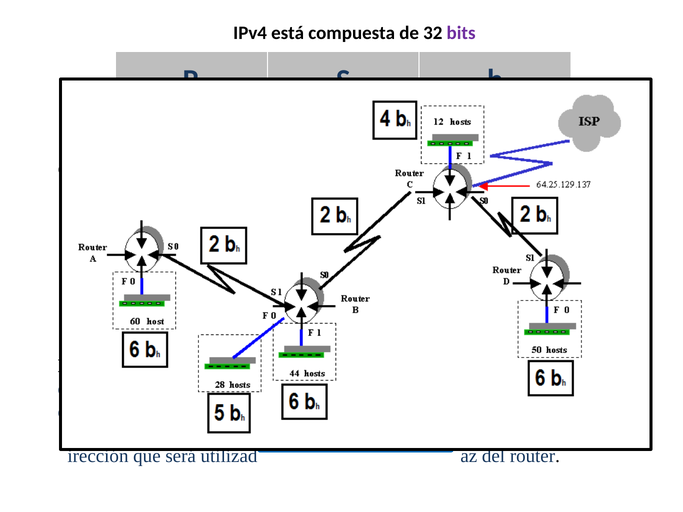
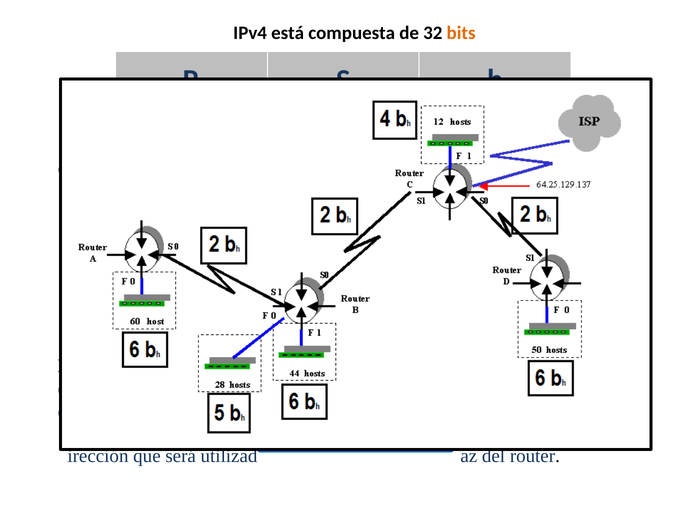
bits at (461, 33) colour: purple -> orange
